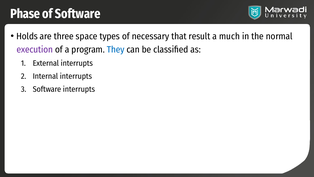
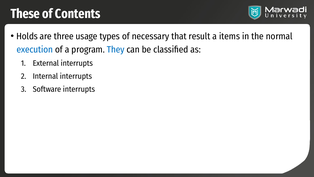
Phase: Phase -> These
of Software: Software -> Contents
space: space -> usage
much: much -> items
execution colour: purple -> blue
